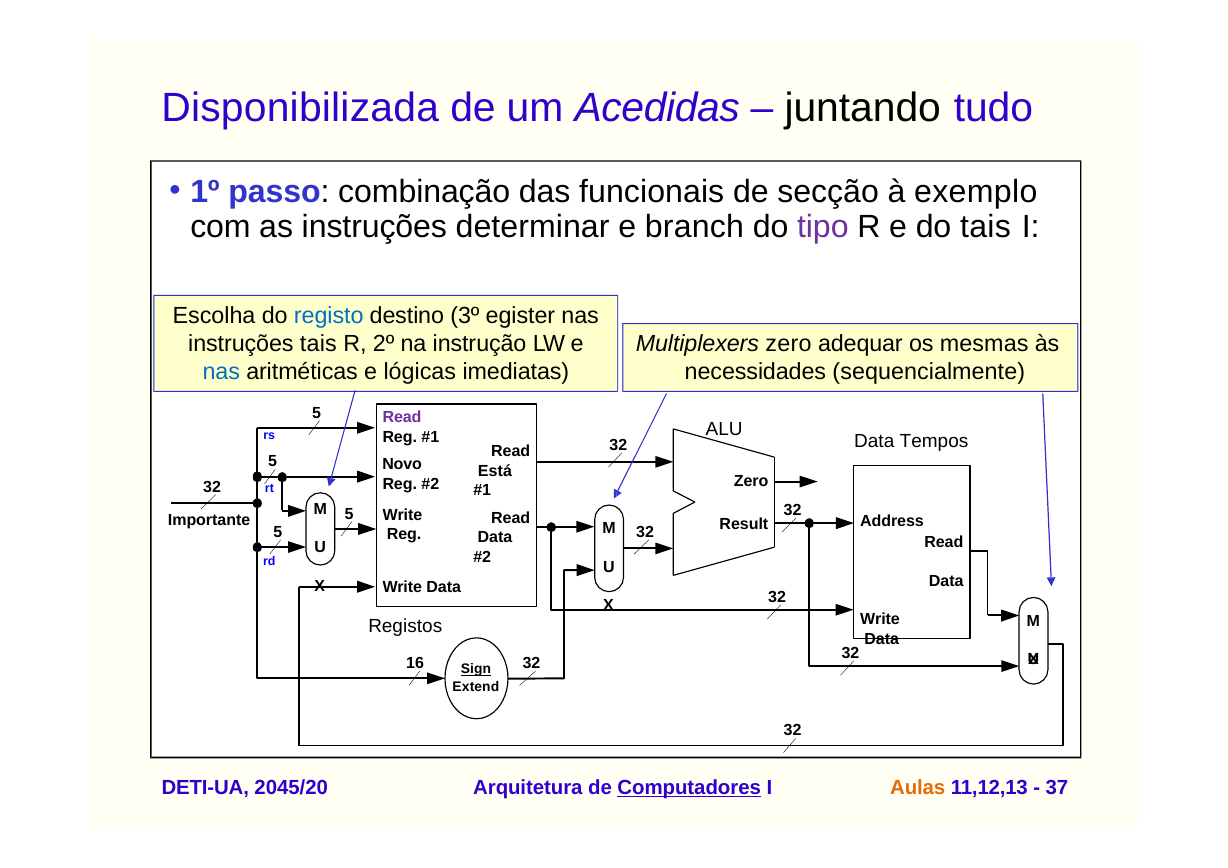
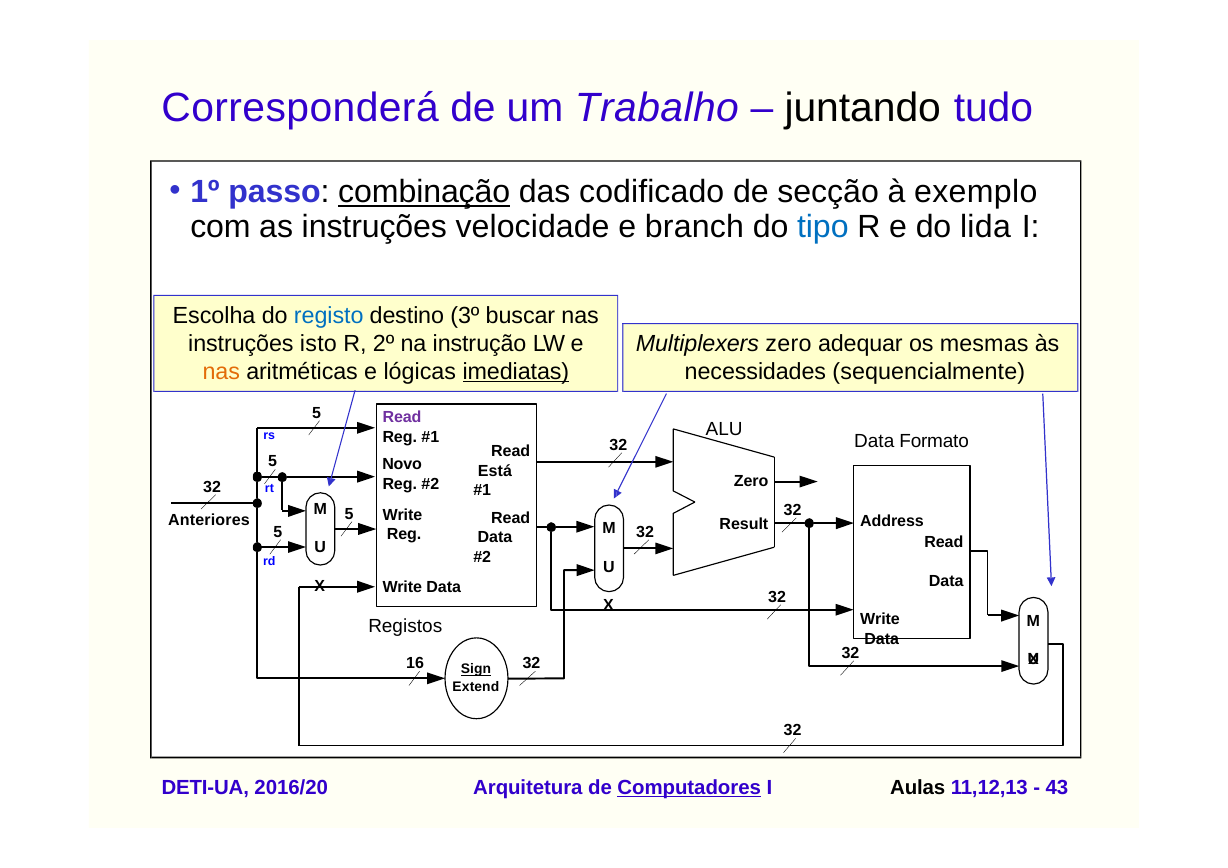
Disponibilizada: Disponibilizada -> Corresponderá
Acedidas: Acedidas -> Trabalho
combinação underline: none -> present
funcionais: funcionais -> codificado
determinar: determinar -> velocidade
tipo colour: purple -> blue
do tais: tais -> lida
egister: egister -> buscar
instruções tais: tais -> isto
nas at (221, 372) colour: blue -> orange
imediatas underline: none -> present
Tempos: Tempos -> Formato
Importante: Importante -> Anteriores
2045/20: 2045/20 -> 2016/20
Aulas colour: orange -> black
37: 37 -> 43
